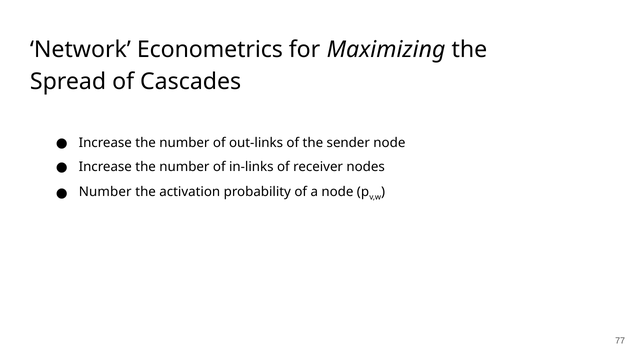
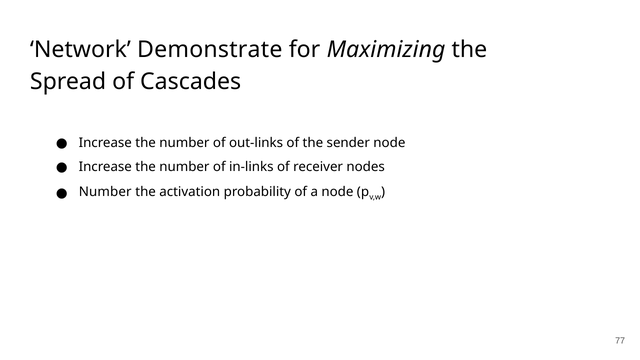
Econometrics: Econometrics -> Demonstrate
